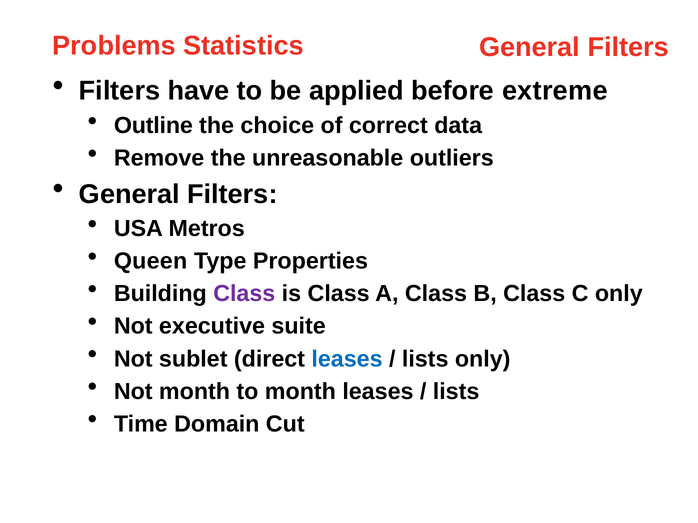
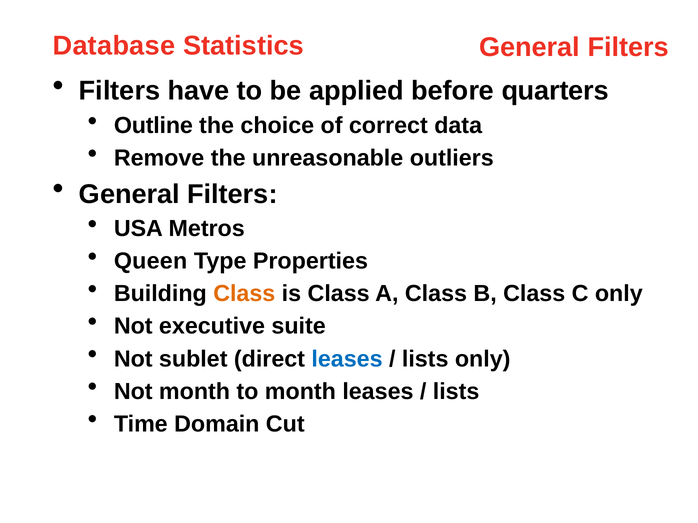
Problems: Problems -> Database
extreme: extreme -> quarters
Class at (244, 294) colour: purple -> orange
